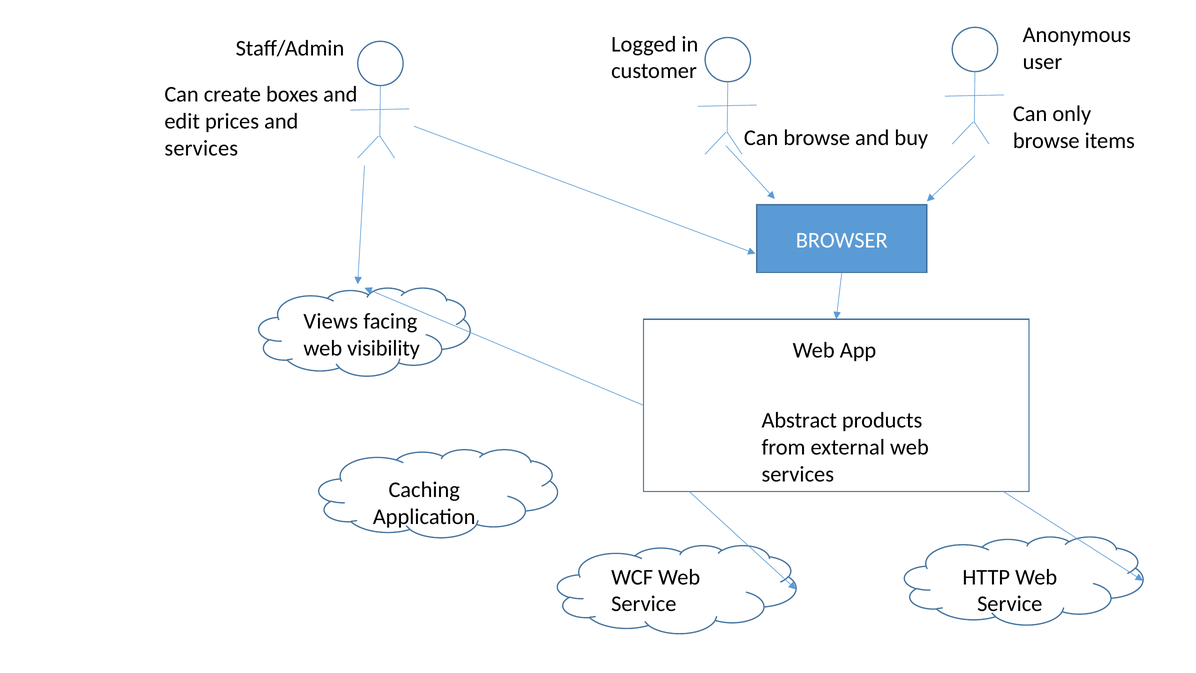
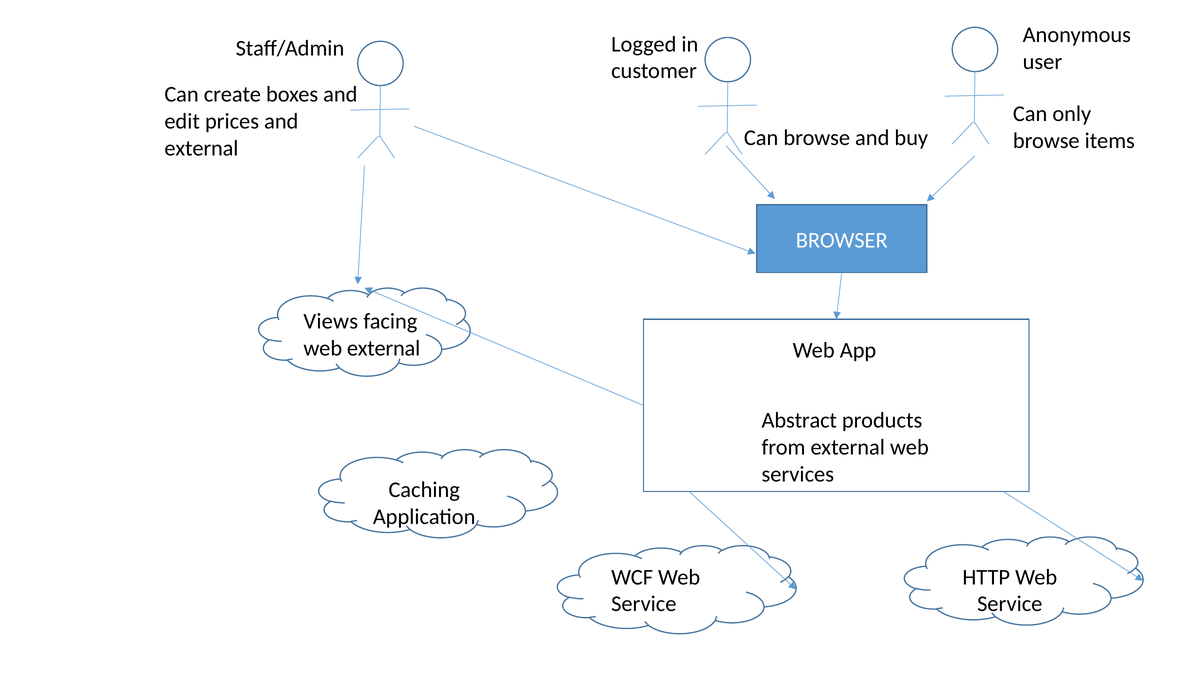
services at (201, 148): services -> external
web visibility: visibility -> external
